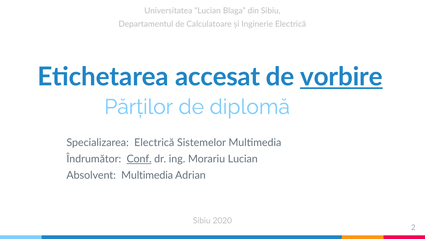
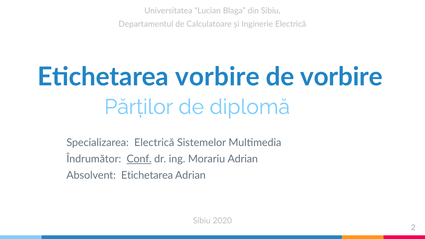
Etichetarea accesat: accesat -> vorbire
vorbire at (341, 77) underline: present -> none
Morariu Lucian: Lucian -> Adrian
Absolvent Multimedia: Multimedia -> Etichetarea
